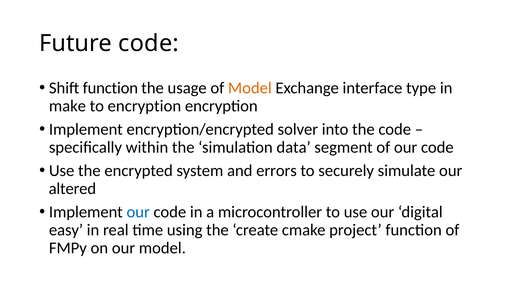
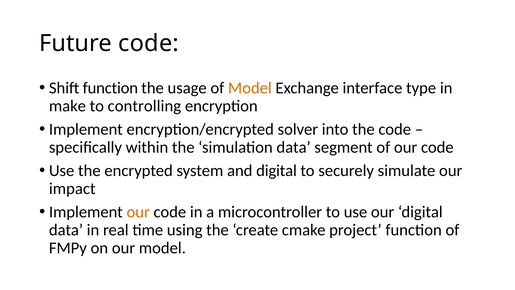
to encryption: encryption -> controlling
and errors: errors -> digital
altered: altered -> impact
our at (138, 212) colour: blue -> orange
easy at (66, 230): easy -> data
